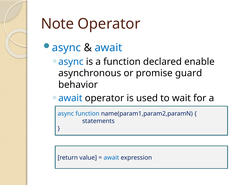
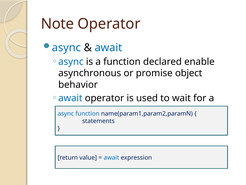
guard: guard -> object
